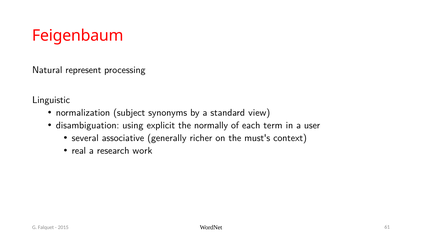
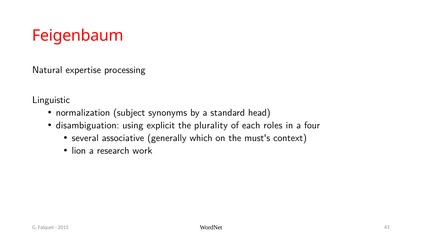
represent: represent -> expertise
view: view -> head
normally: normally -> plurality
term: term -> roles
user: user -> four
richer: richer -> which
real: real -> lion
